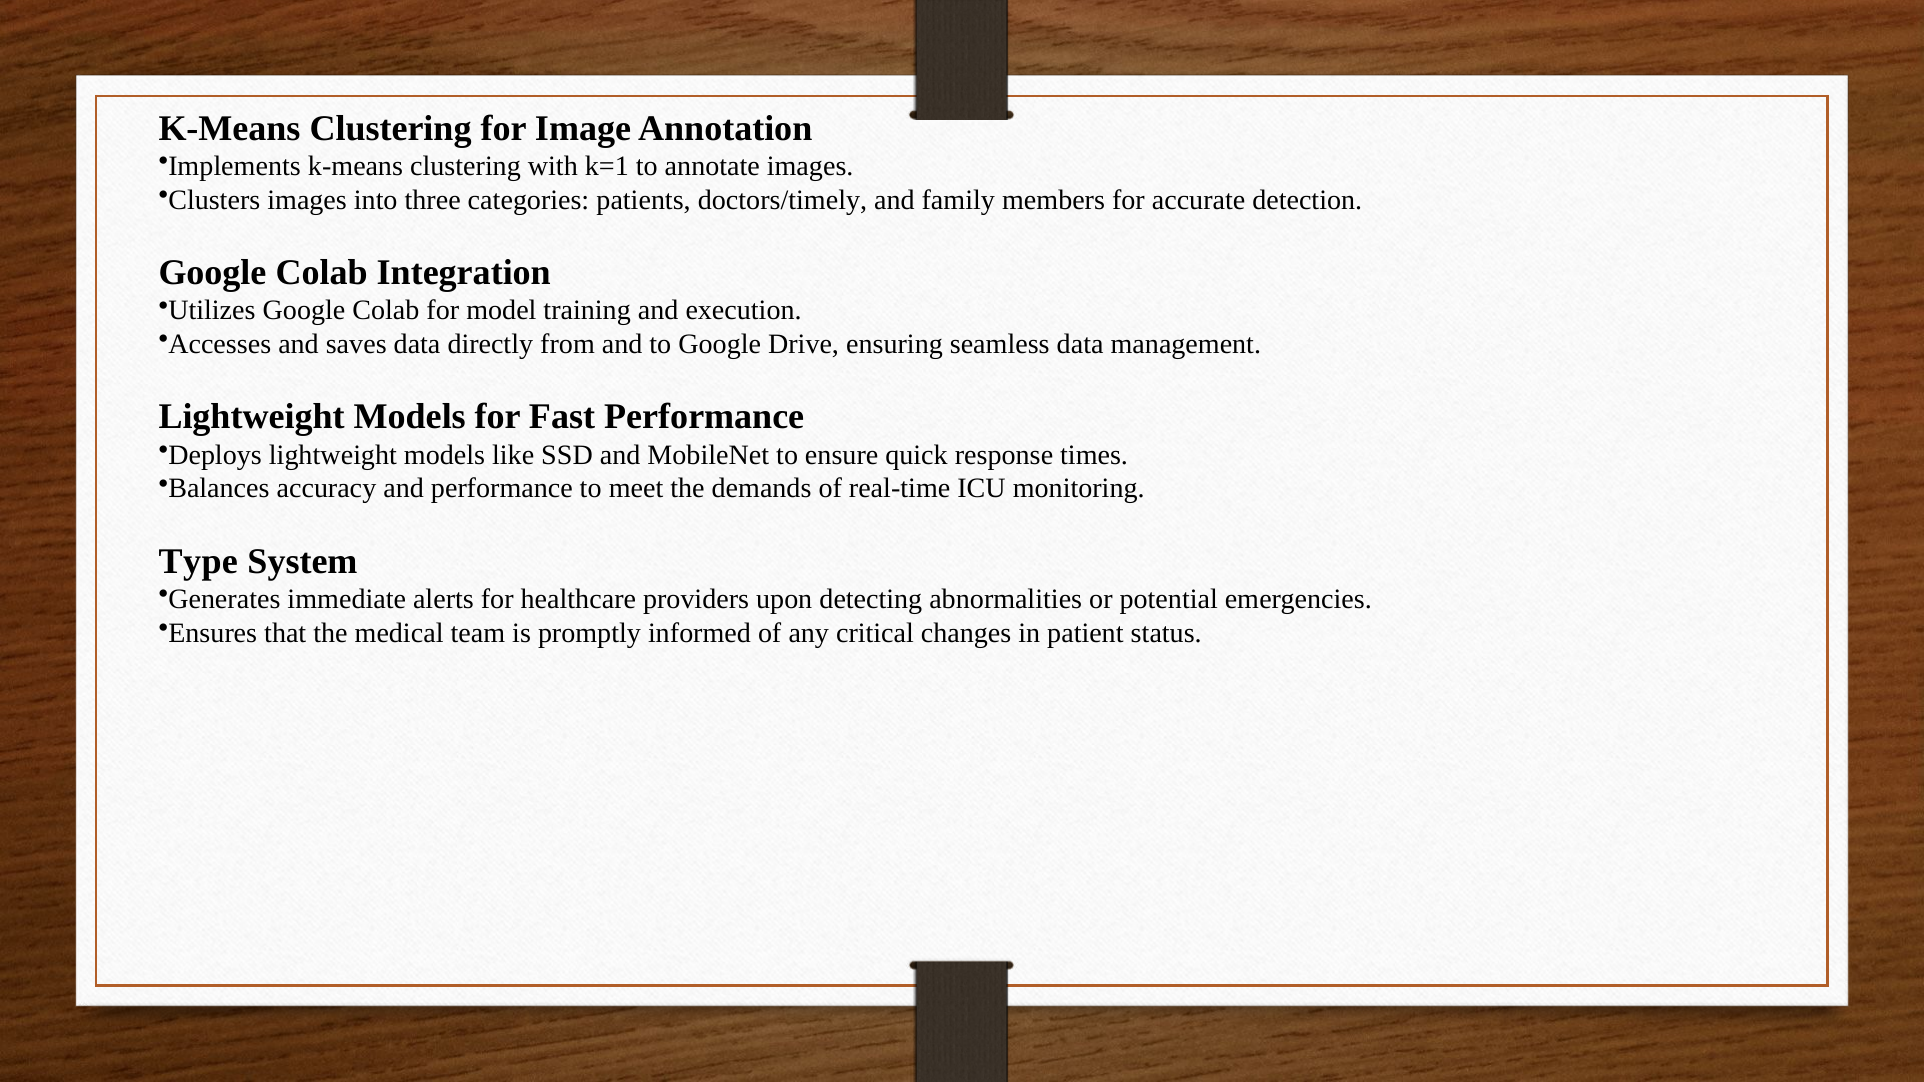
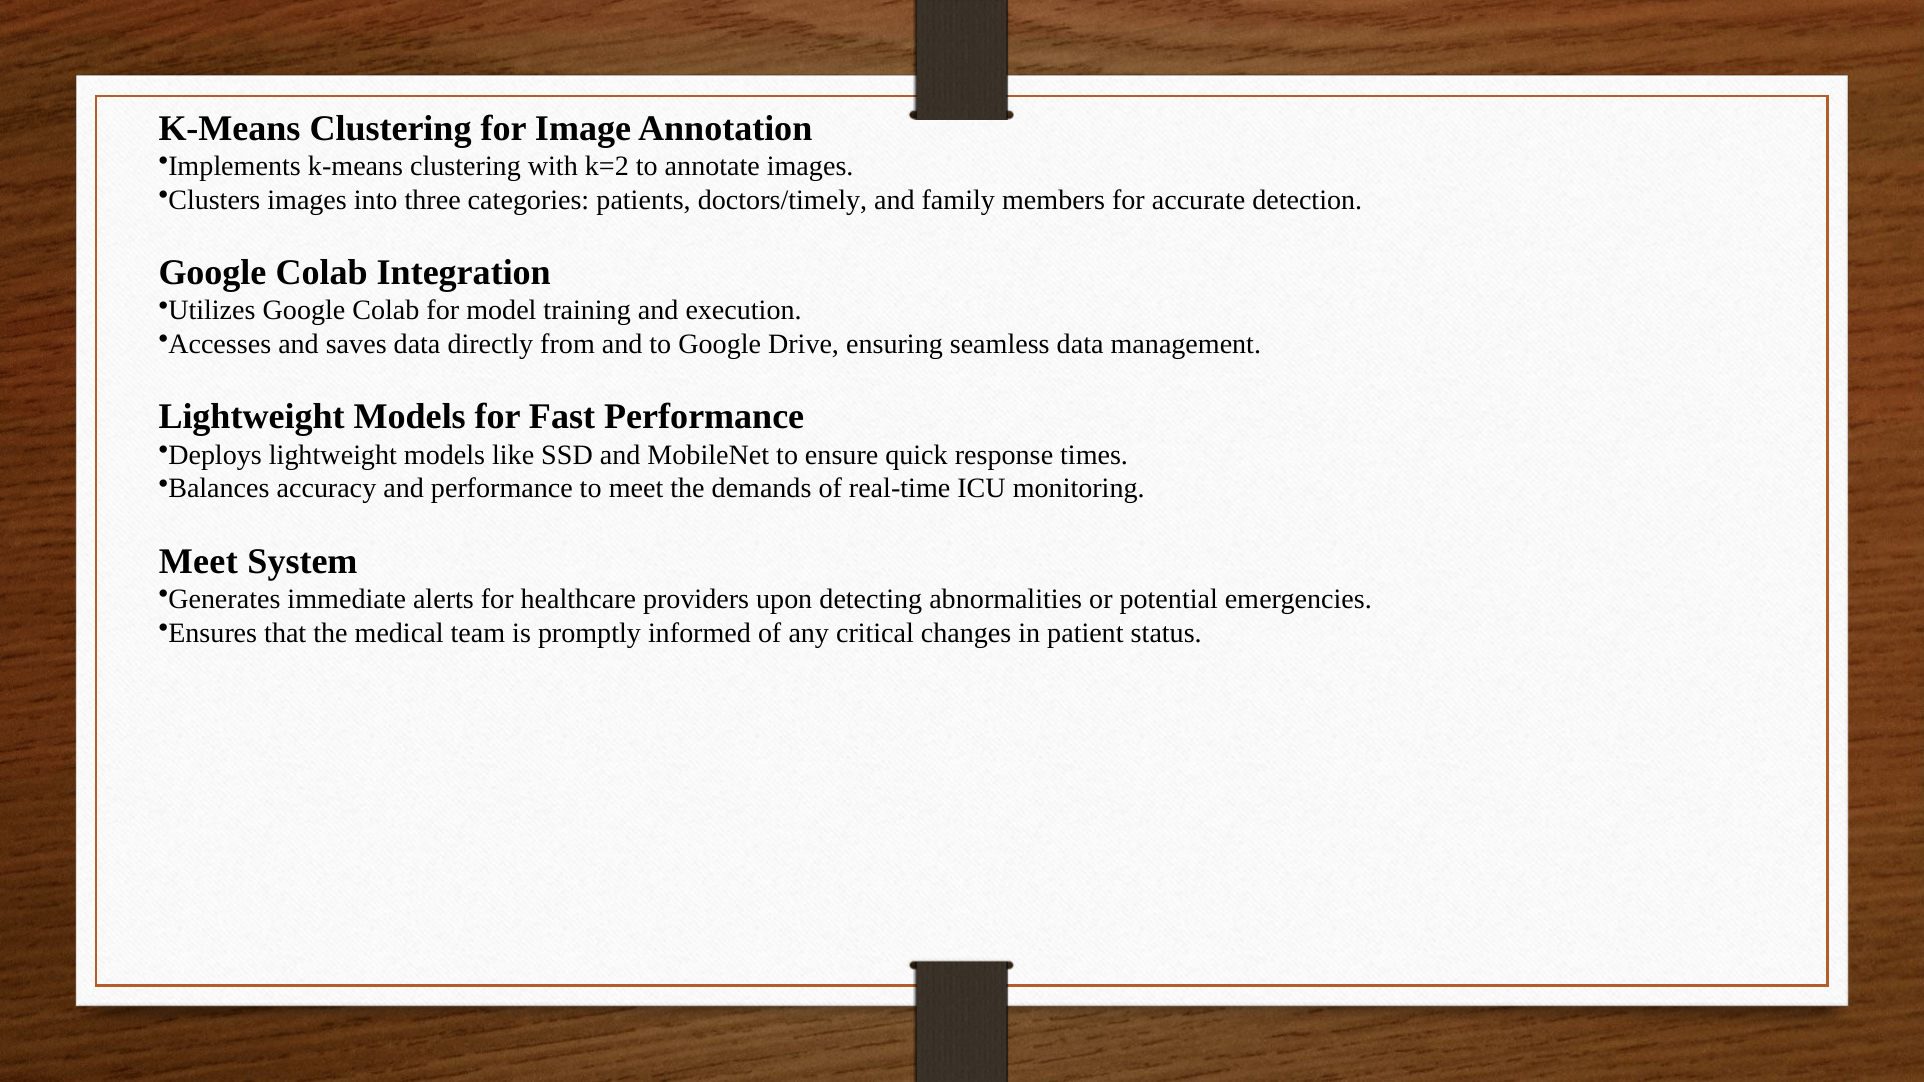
k=1: k=1 -> k=2
Type at (198, 561): Type -> Meet
